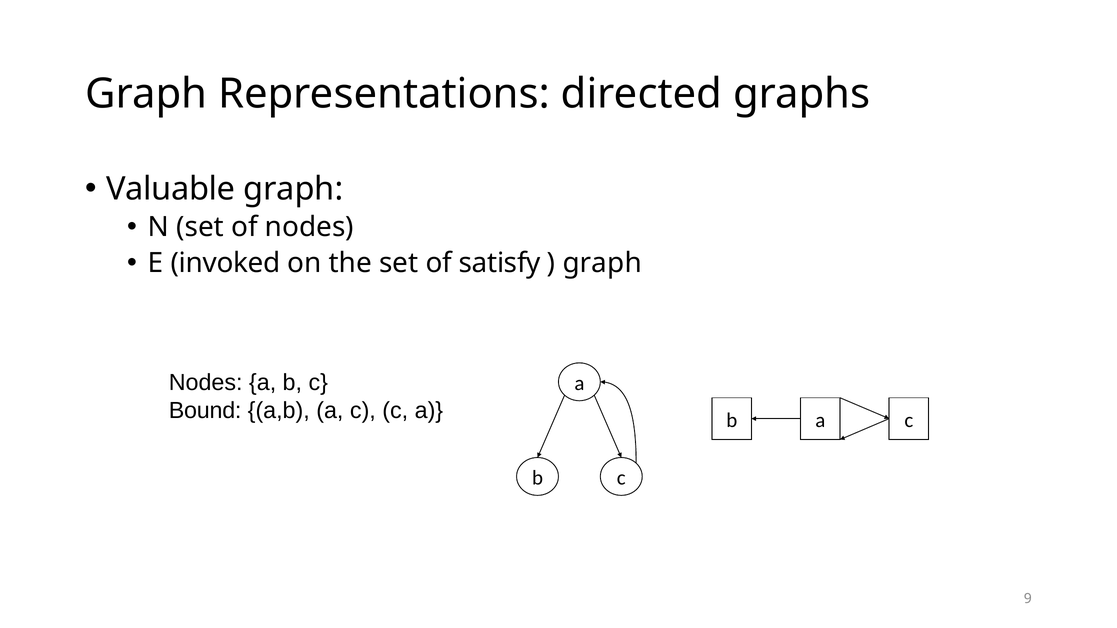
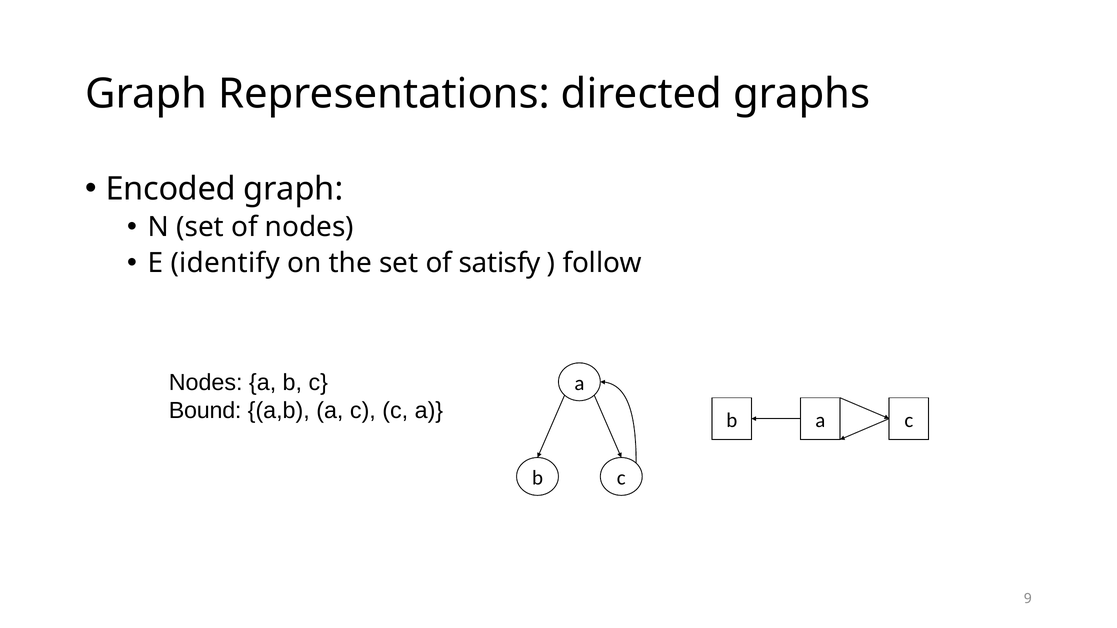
Valuable: Valuable -> Encoded
invoked: invoked -> identify
graph at (602, 263): graph -> follow
